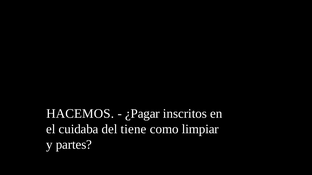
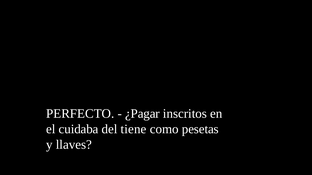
HACEMOS: HACEMOS -> PERFECTO
limpiar: limpiar -> pesetas
partes: partes -> llaves
